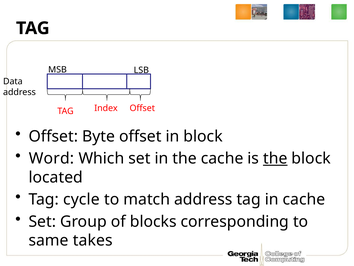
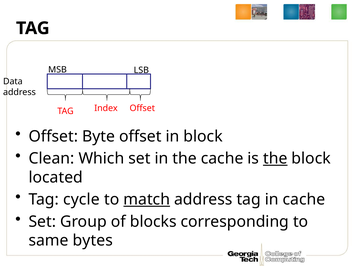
Word: Word -> Clean
match underline: none -> present
takes: takes -> bytes
